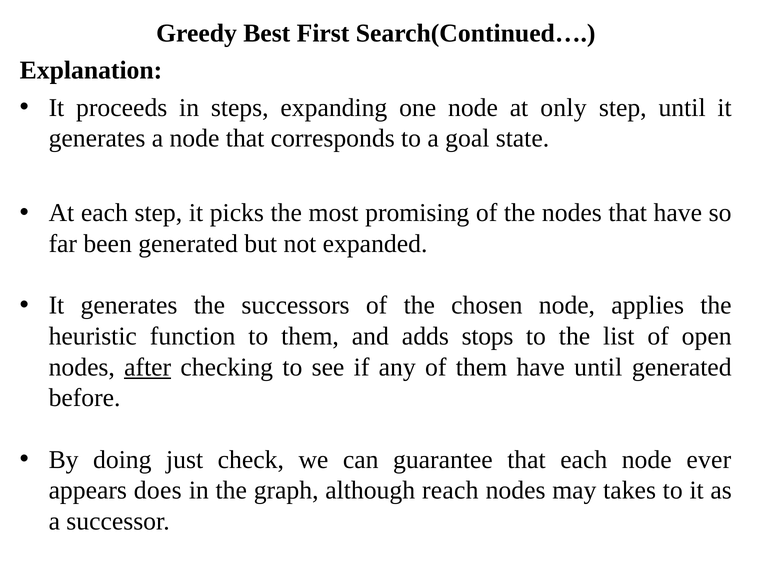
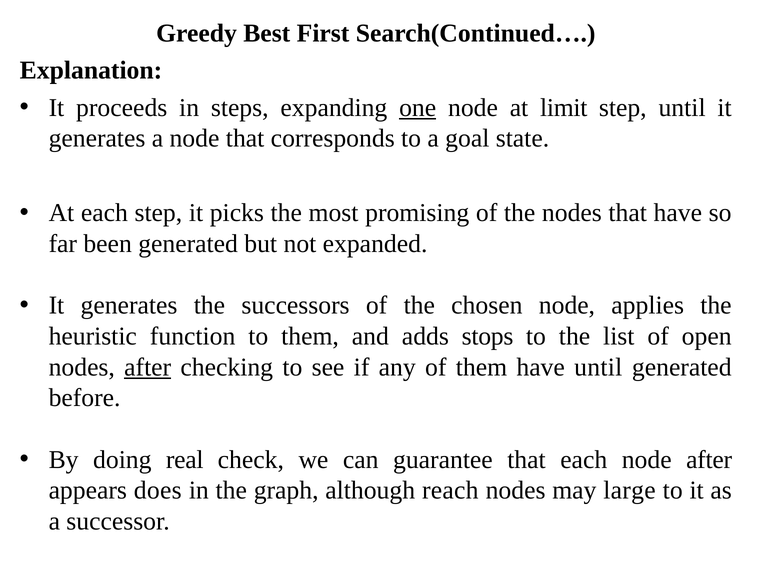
one underline: none -> present
only: only -> limit
just: just -> real
node ever: ever -> after
takes: takes -> large
